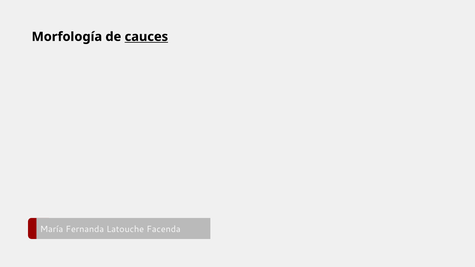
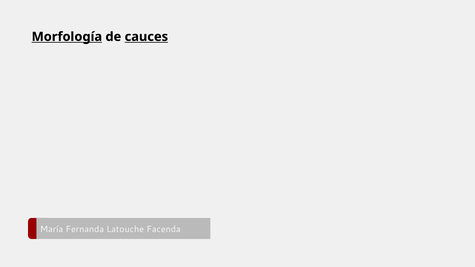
Morfología underline: none -> present
